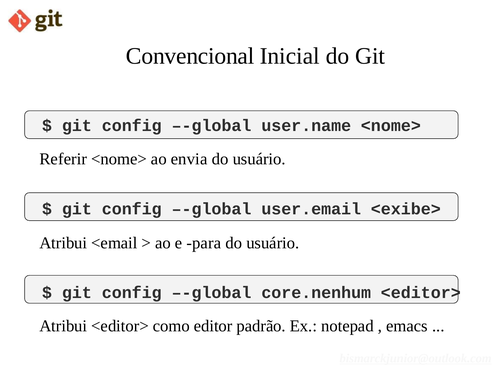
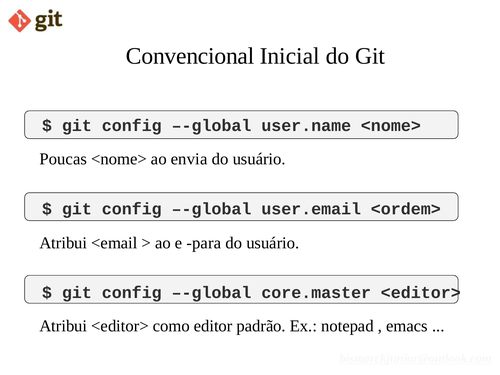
Referir: Referir -> Poucas
<exibe>: <exibe> -> <ordem>
core.nenhum: core.nenhum -> core.master
